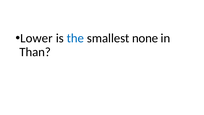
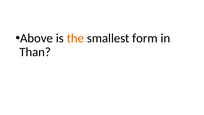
Lower: Lower -> Above
the colour: blue -> orange
none: none -> form
